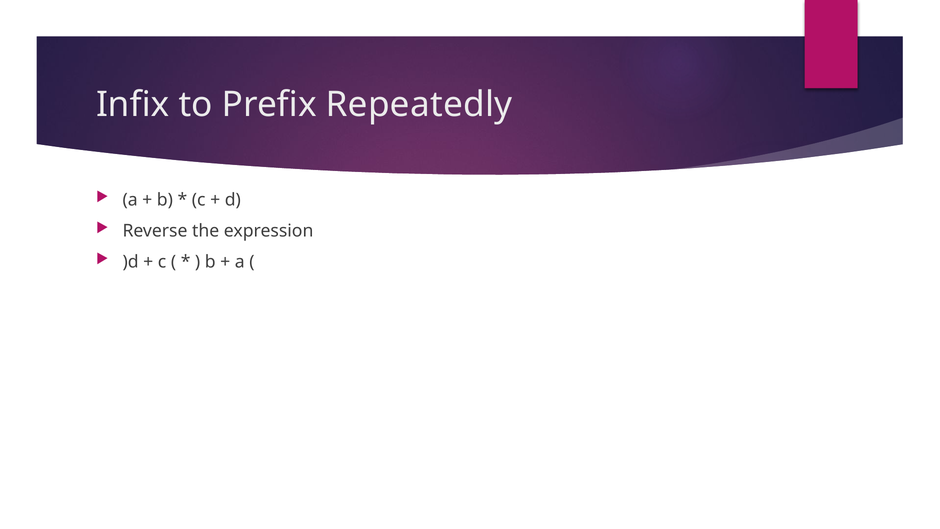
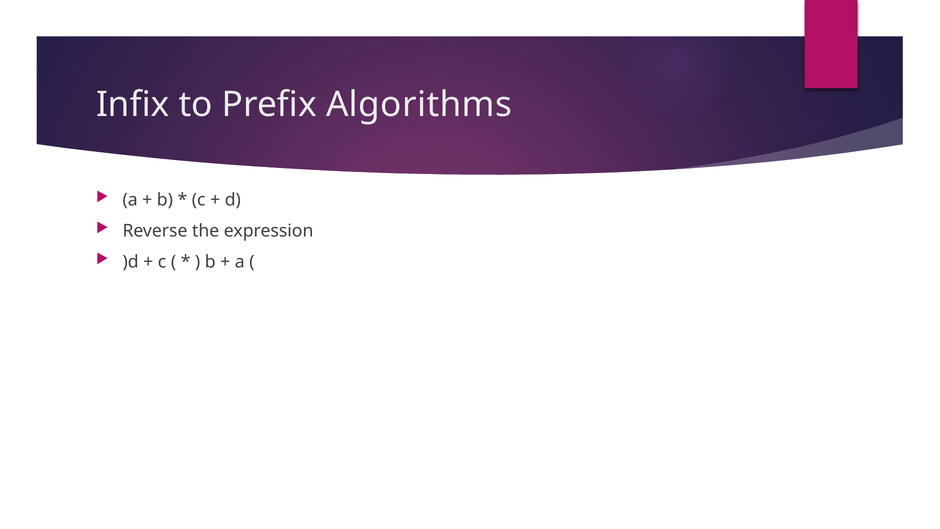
Repeatedly: Repeatedly -> Algorithms
